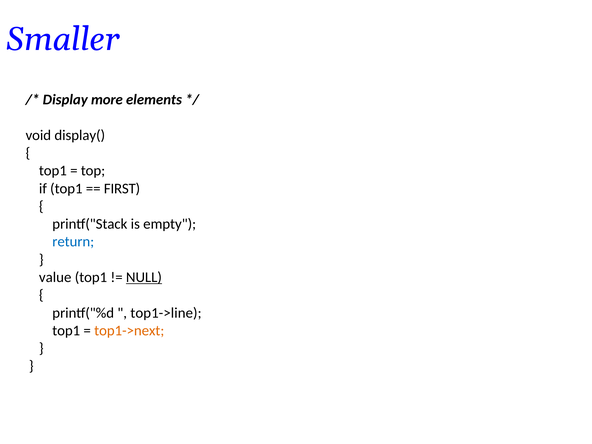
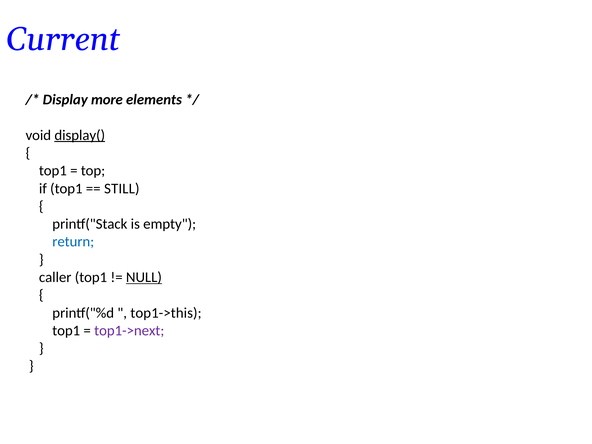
Smaller: Smaller -> Current
display( underline: none -> present
FIRST: FIRST -> STILL
value: value -> caller
top1->line: top1->line -> top1->this
top1->next colour: orange -> purple
